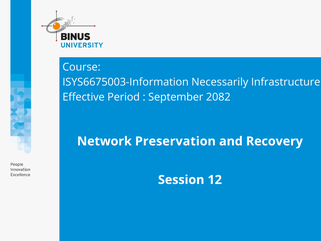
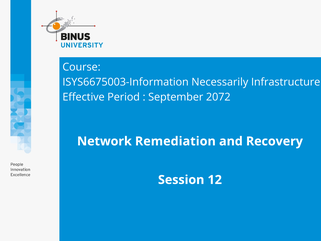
2082: 2082 -> 2072
Preservation: Preservation -> Remediation
